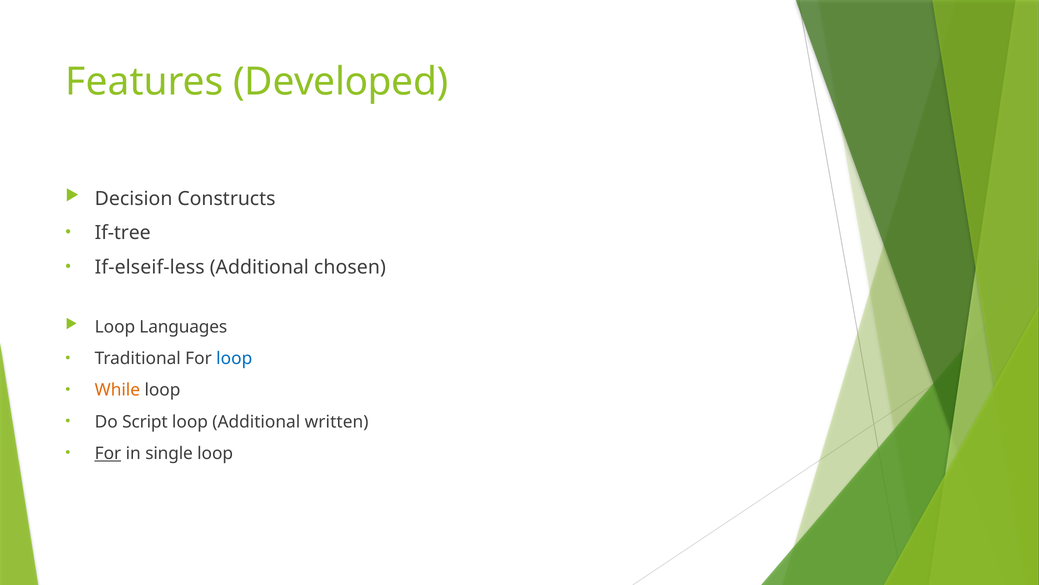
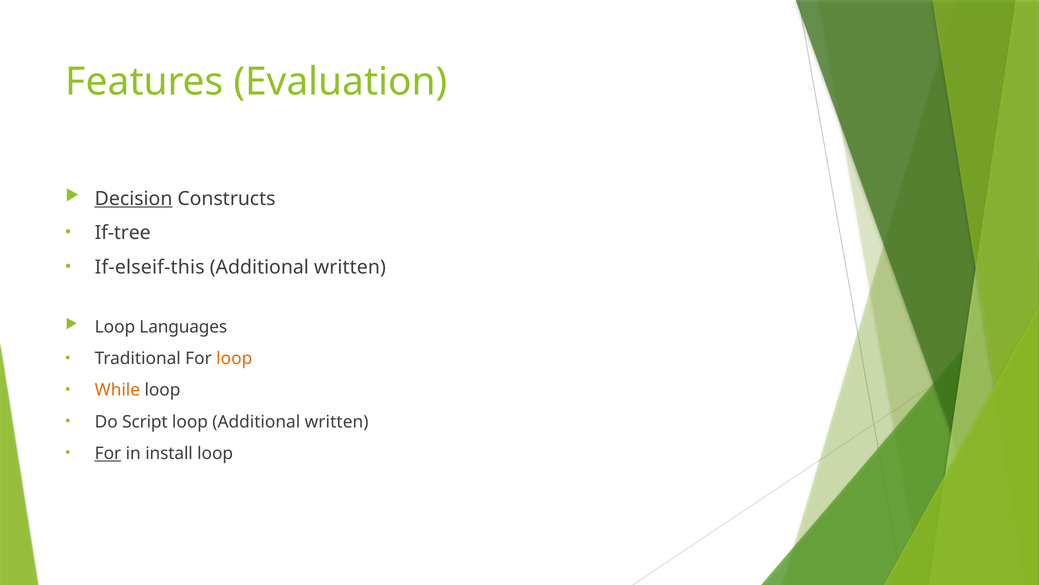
Developed: Developed -> Evaluation
Decision underline: none -> present
If-elseif-less: If-elseif-less -> If-elseif-this
chosen at (350, 267): chosen -> written
loop at (234, 358) colour: blue -> orange
single: single -> install
